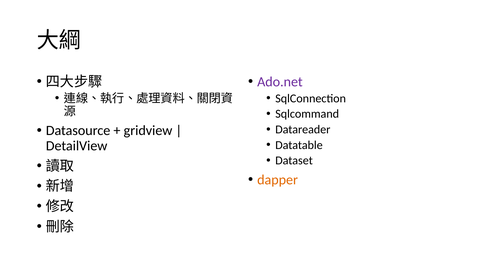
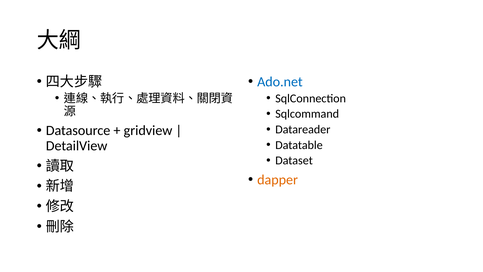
Ado.net colour: purple -> blue
